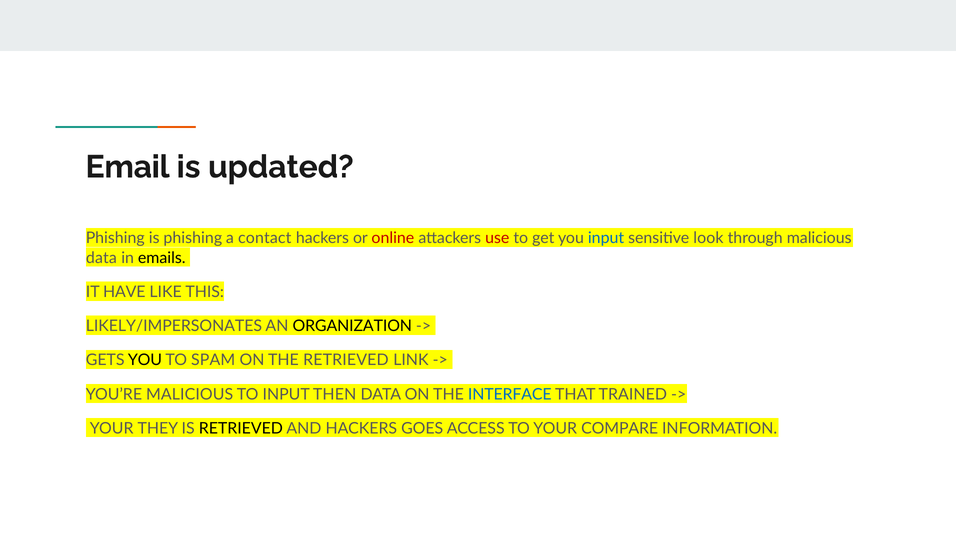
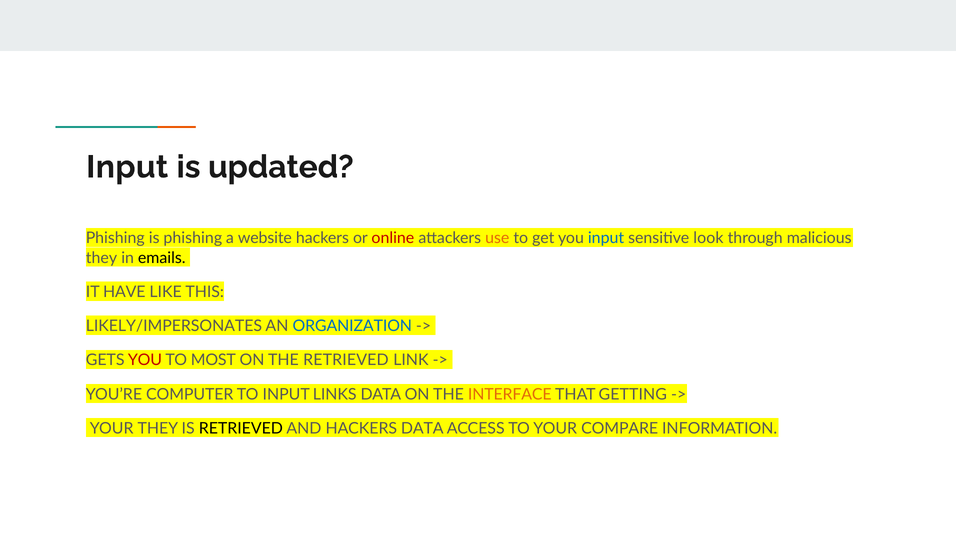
Email at (128, 167): Email -> Input
contact: contact -> website
use colour: red -> orange
data at (101, 258): data -> they
ORGANIZATION colour: black -> blue
YOU at (145, 360) colour: black -> red
SPAM: SPAM -> MOST
YOU’RE MALICIOUS: MALICIOUS -> COMPUTER
THEN: THEN -> LINKS
INTERFACE colour: blue -> orange
TRAINED: TRAINED -> GETTING
HACKERS GOES: GOES -> DATA
